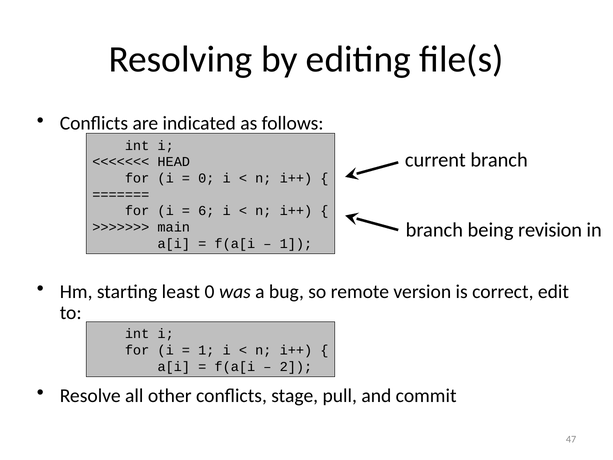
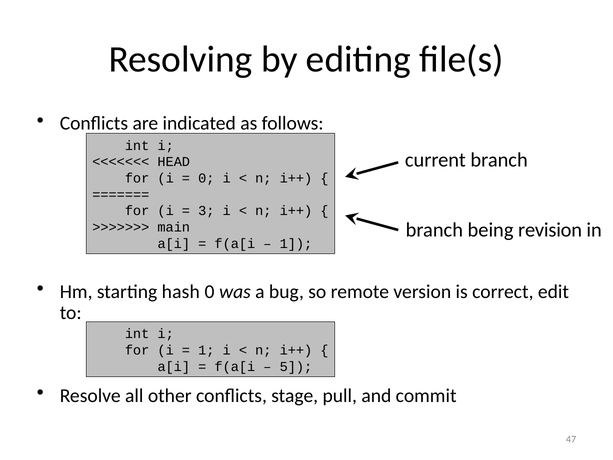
6: 6 -> 3
least: least -> hash
2: 2 -> 5
